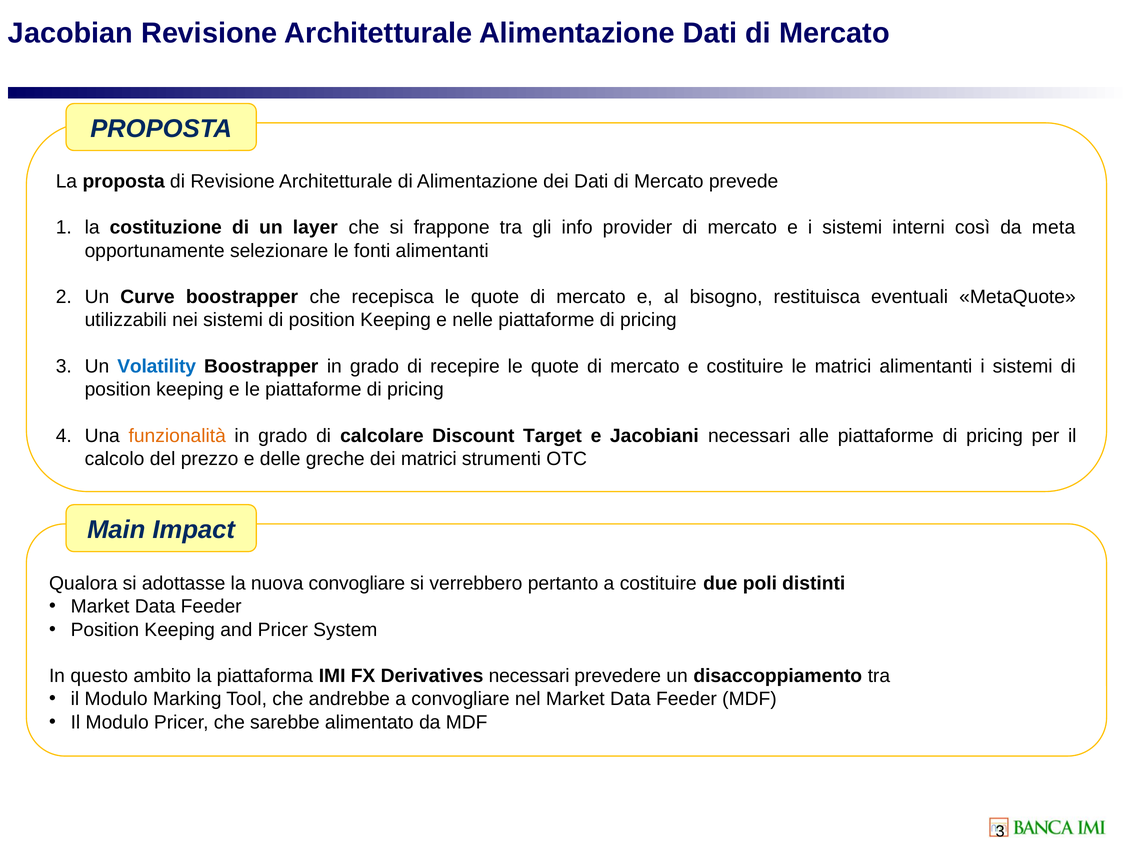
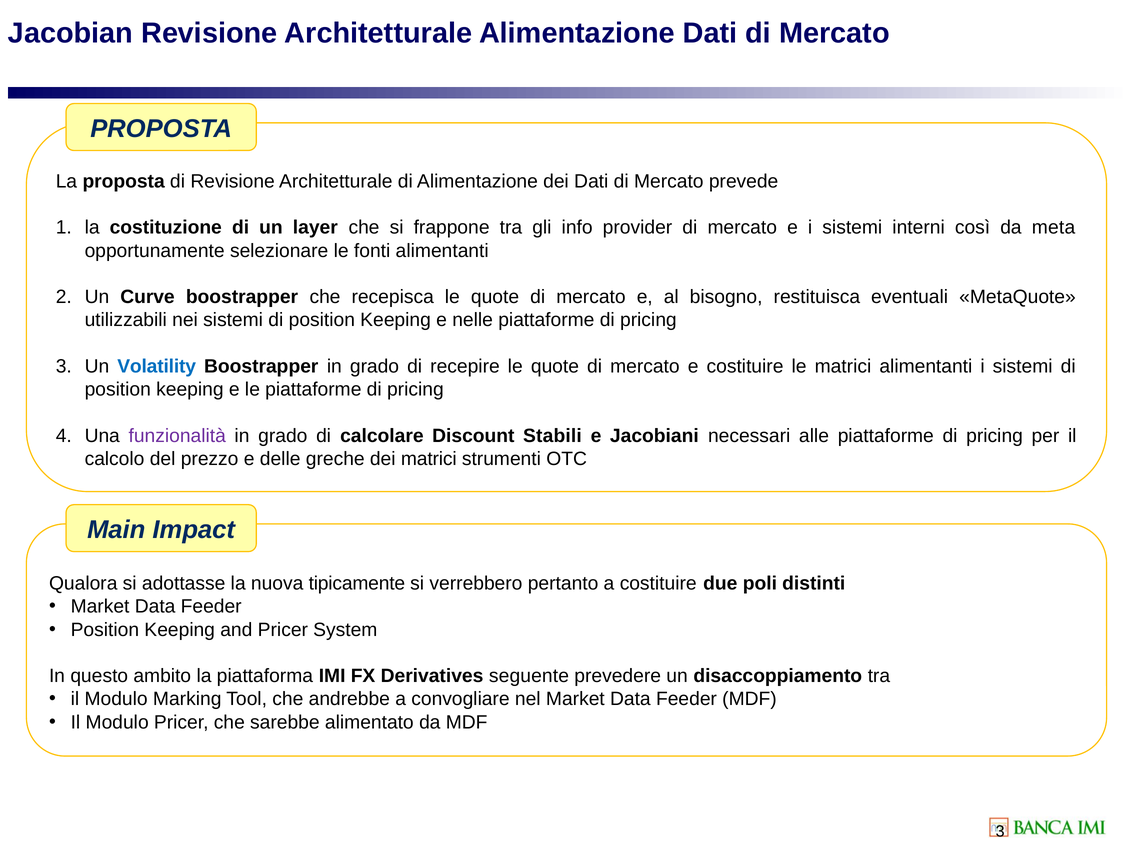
funzionalità colour: orange -> purple
Target: Target -> Stabili
nuova convogliare: convogliare -> tipicamente
Derivatives necessari: necessari -> seguente
